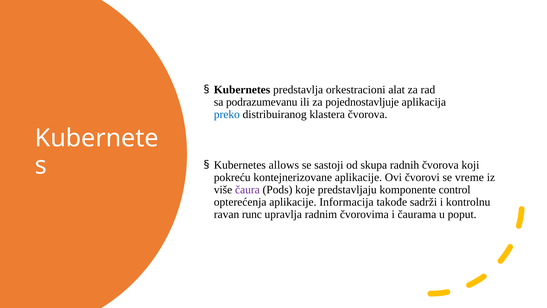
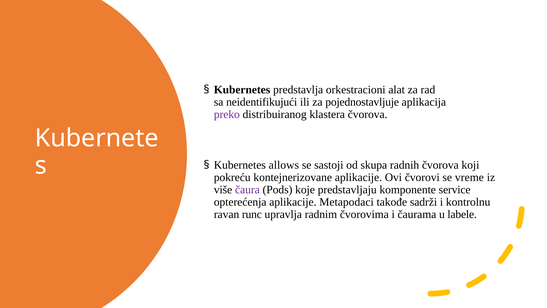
podrazumevanu: podrazumevanu -> neidentifikujući
preko colour: blue -> purple
control: control -> service
Informacija: Informacija -> Metapodaci
poput: poput -> labele
